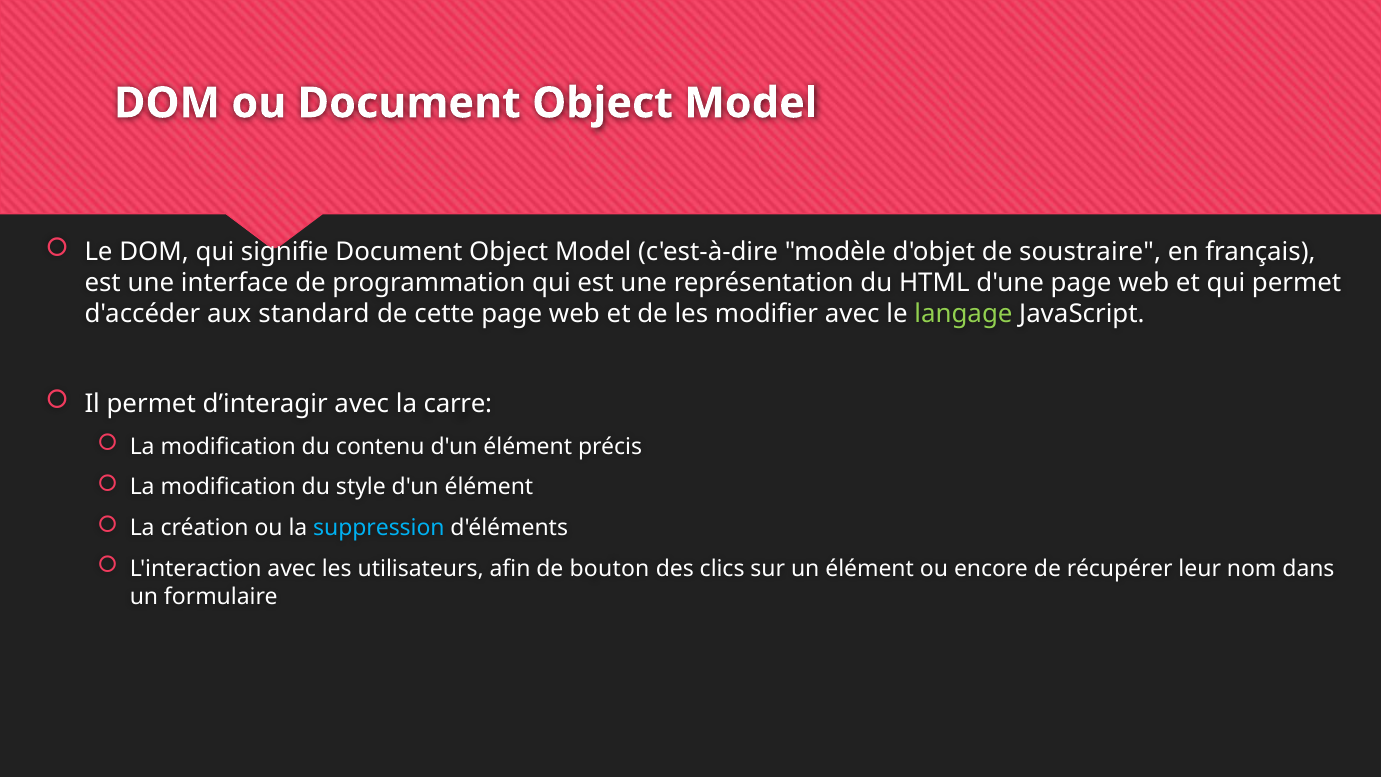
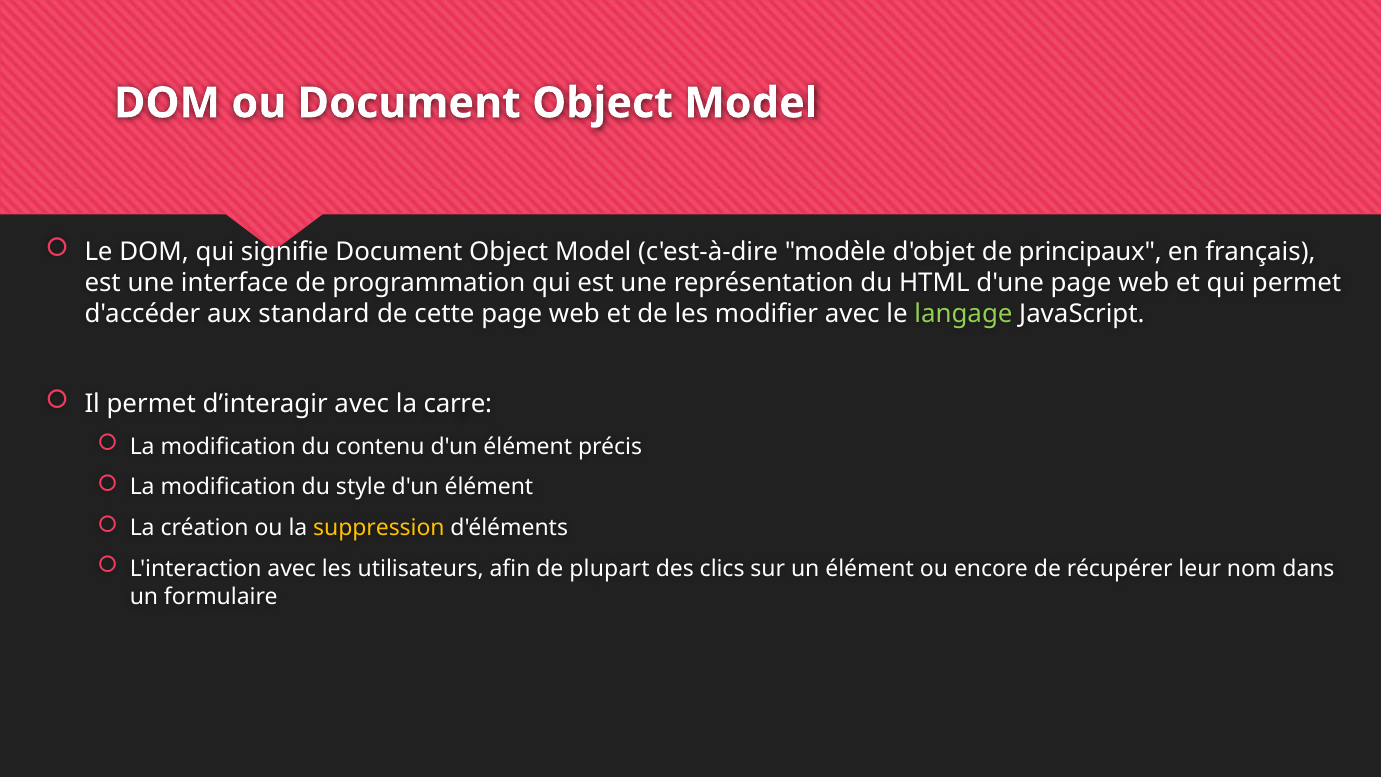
soustraire: soustraire -> principaux
suppression colour: light blue -> yellow
bouton: bouton -> plupart
